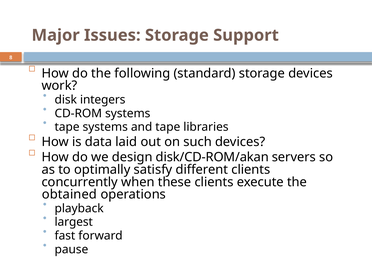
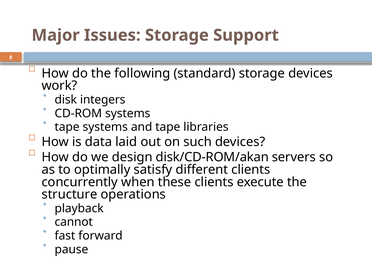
obtained: obtained -> structure
largest: largest -> cannot
